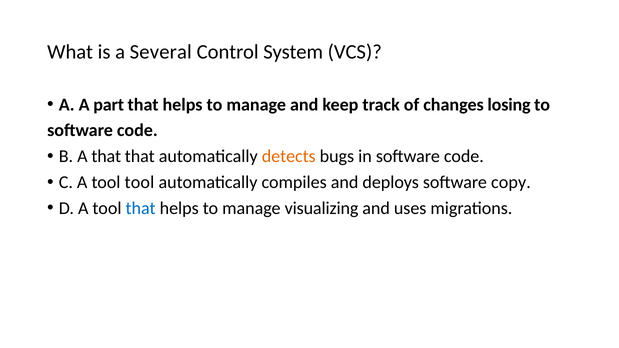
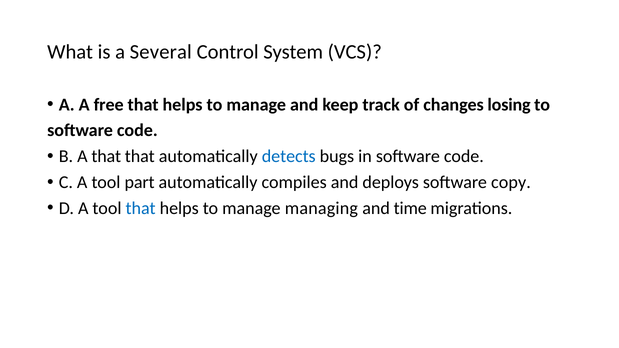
part: part -> free
detects colour: orange -> blue
tool tool: tool -> part
visualizing: visualizing -> managing
uses: uses -> time
